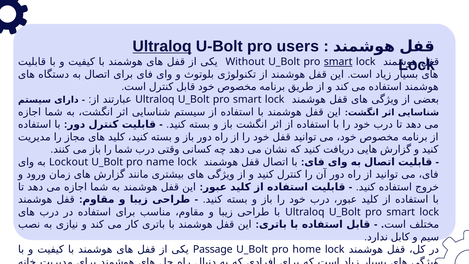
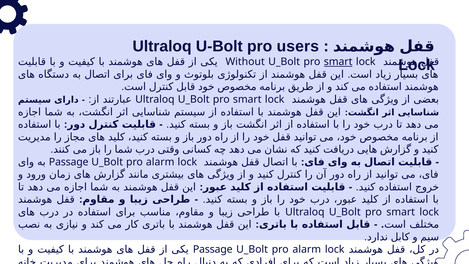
Ultraloq at (162, 46) underline: present -> none
Lockout at (69, 162): Lockout -> Passage
name at (160, 162): name -> alarm
home at (307, 249): home -> alarm
